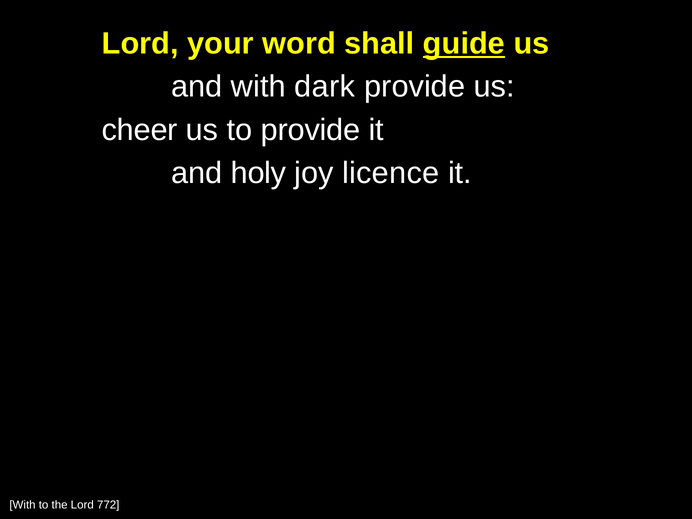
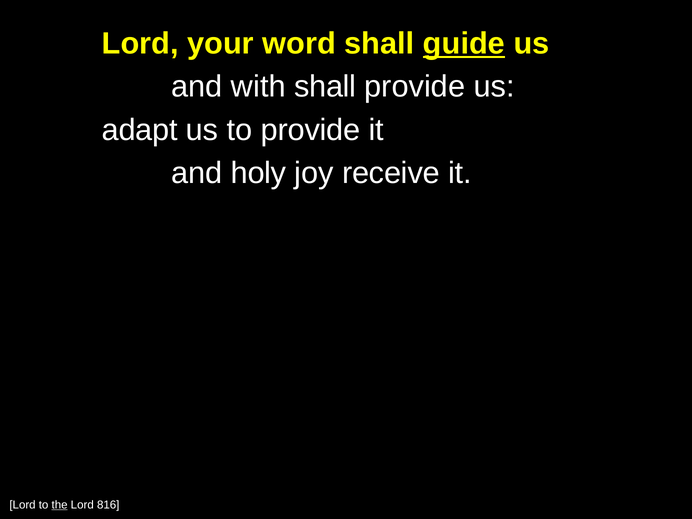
with dark: dark -> shall
cheer: cheer -> adapt
licence: licence -> receive
With at (23, 505): With -> Lord
the underline: none -> present
772: 772 -> 816
